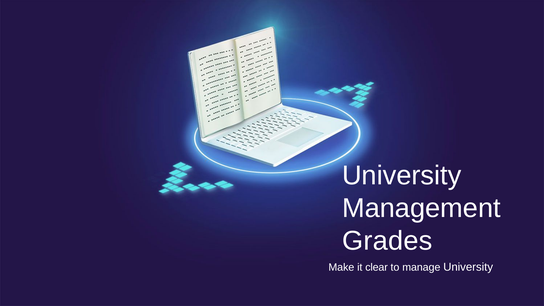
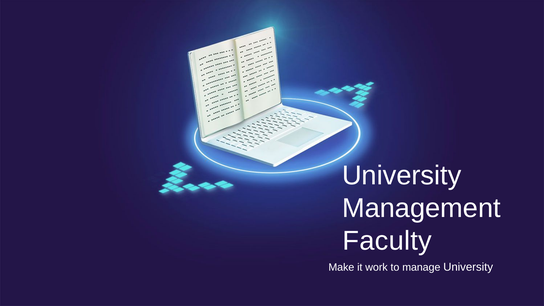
Grades: Grades -> Faculty
clear: clear -> work
